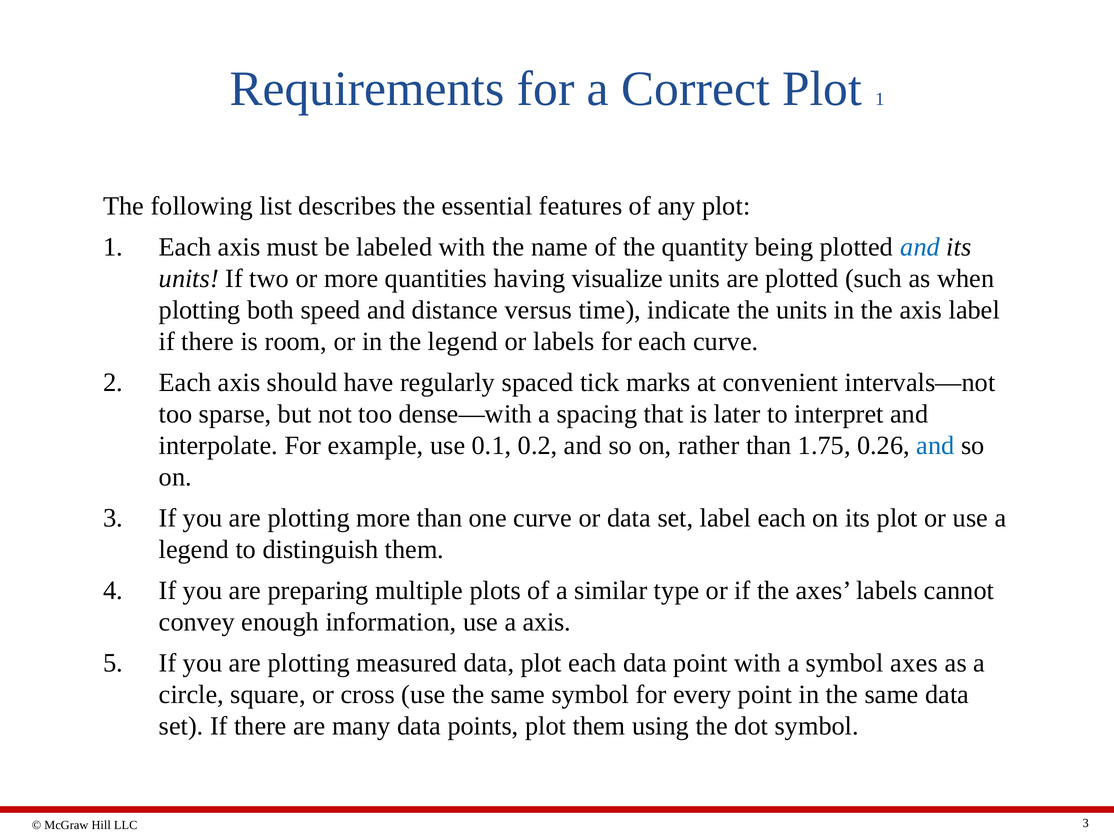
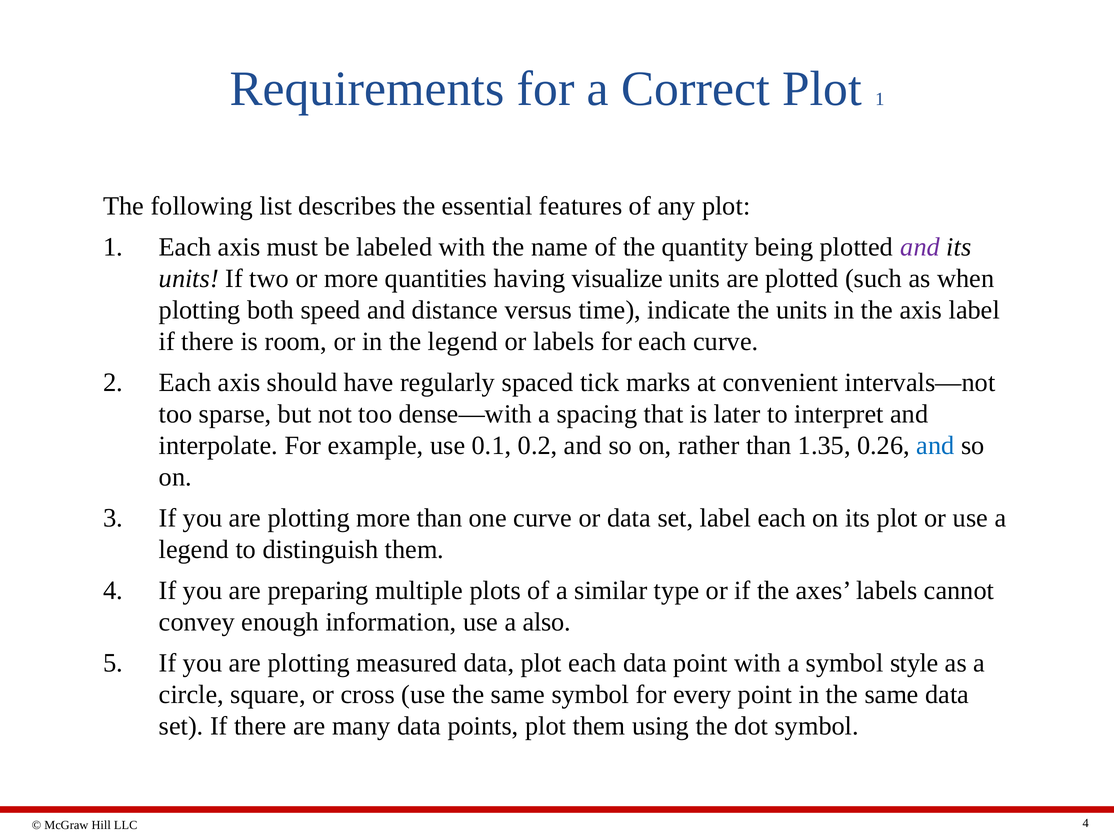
and at (920, 247) colour: blue -> purple
1.75: 1.75 -> 1.35
a axis: axis -> also
symbol axes: axes -> style
3 at (1086, 824): 3 -> 4
